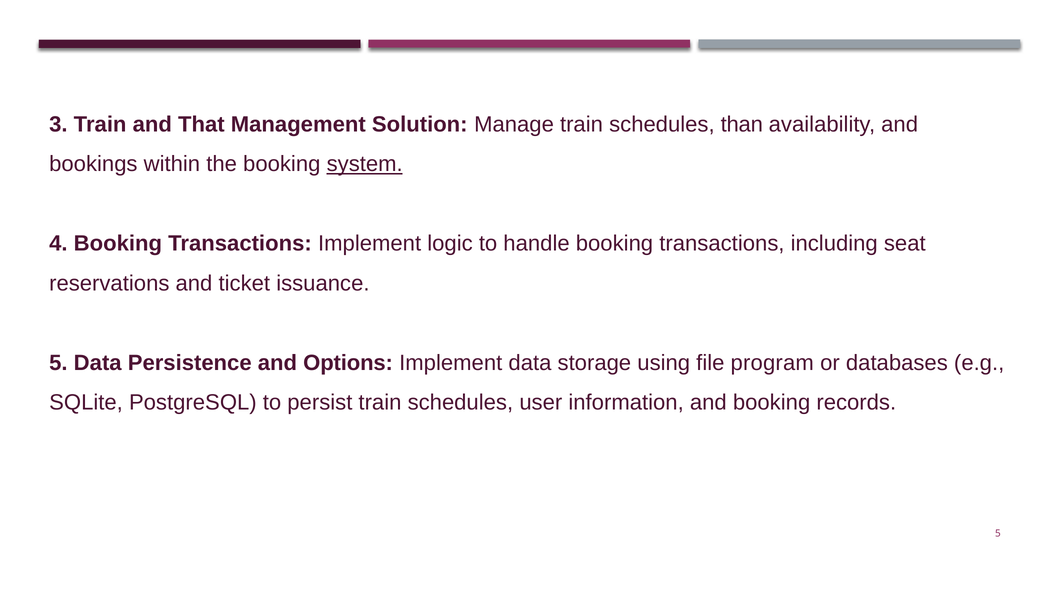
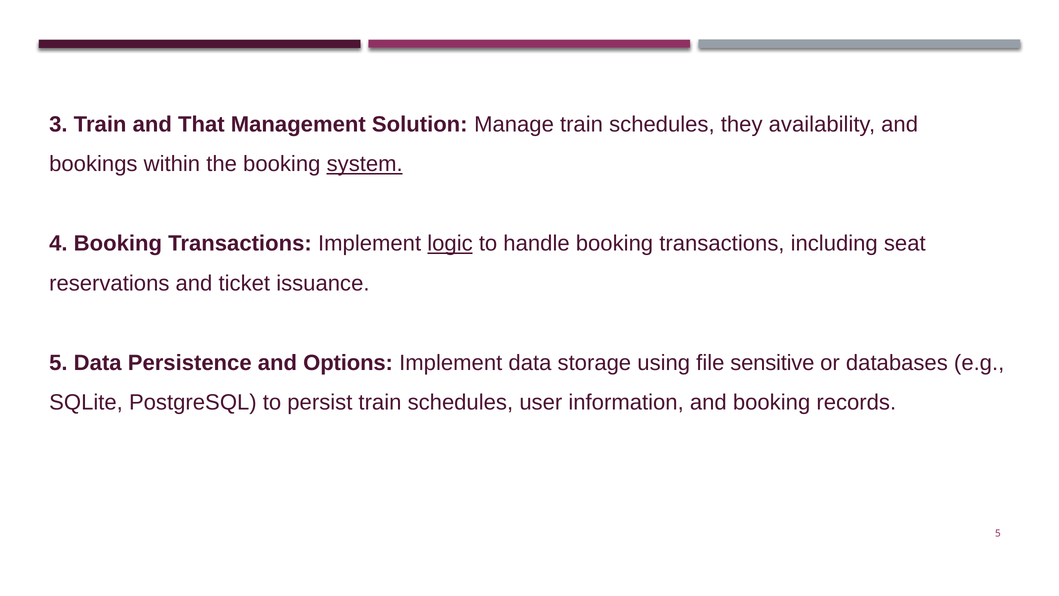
than: than -> they
logic underline: none -> present
program: program -> sensitive
